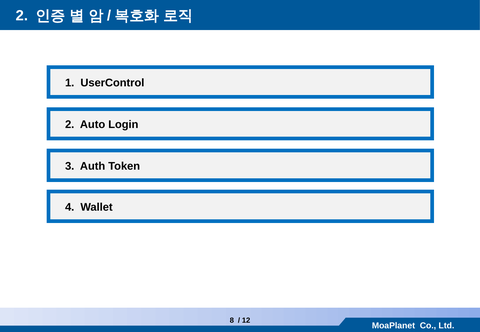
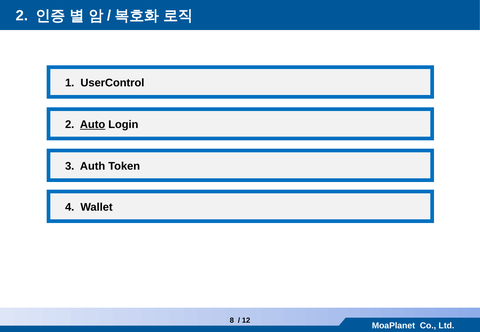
Auto underline: none -> present
